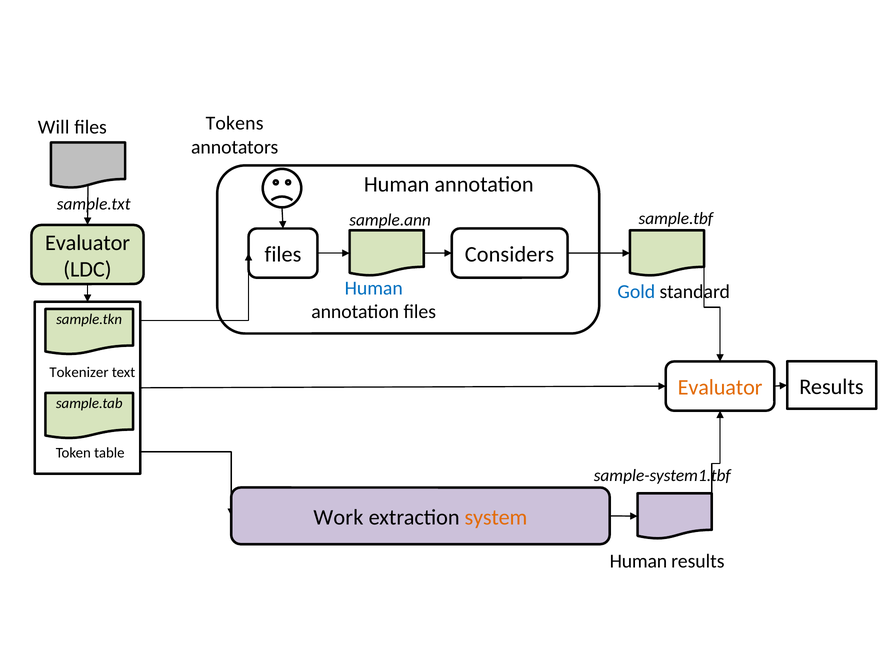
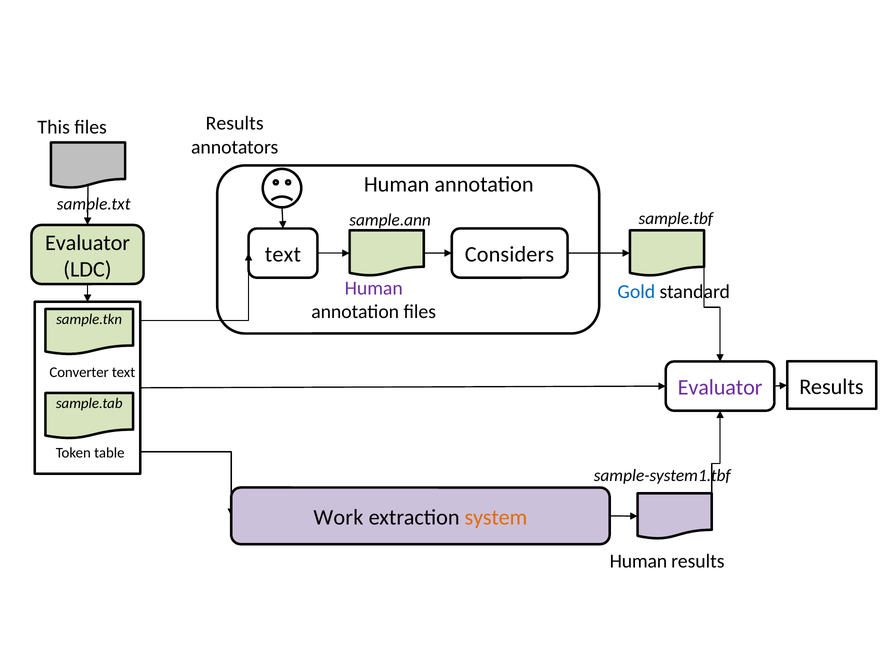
Tokens at (235, 124): Tokens -> Results
Will: Will -> This
files at (283, 255): files -> text
Human at (374, 288) colour: blue -> purple
Tokenizer: Tokenizer -> Converter
Evaluator at (720, 388) colour: orange -> purple
